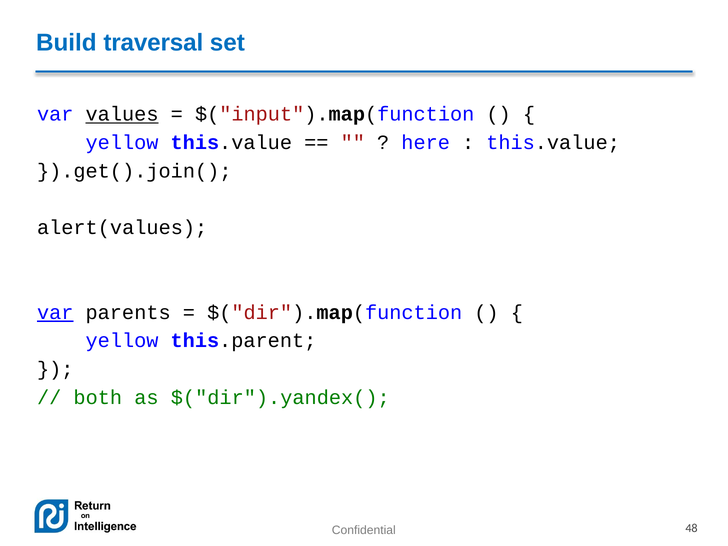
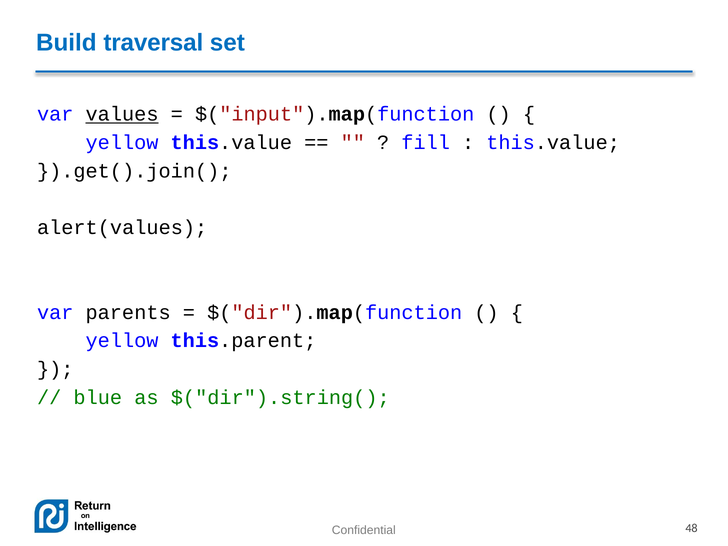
here: here -> fill
var at (55, 312) underline: present -> none
both: both -> blue
$("dir").yandex(: $("dir").yandex( -> $("dir").string(
